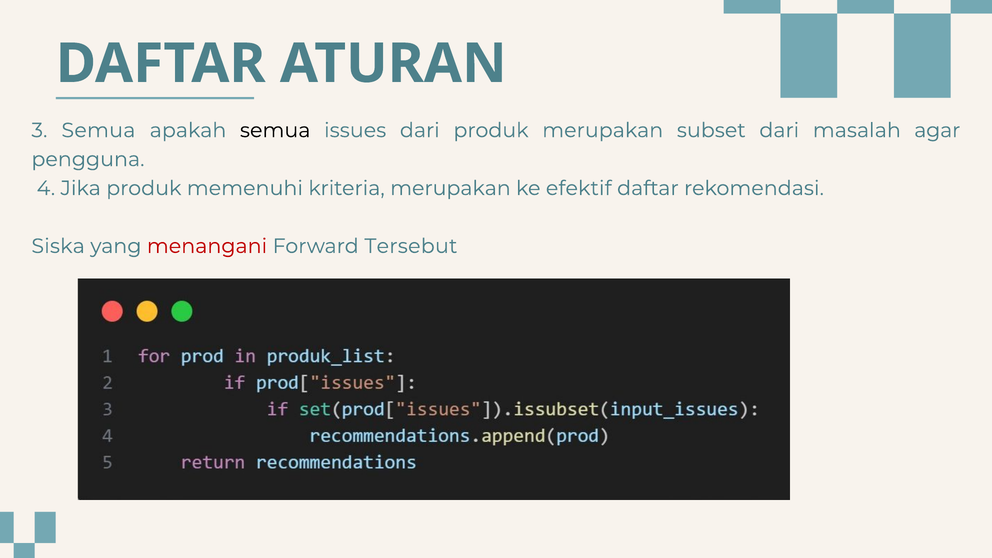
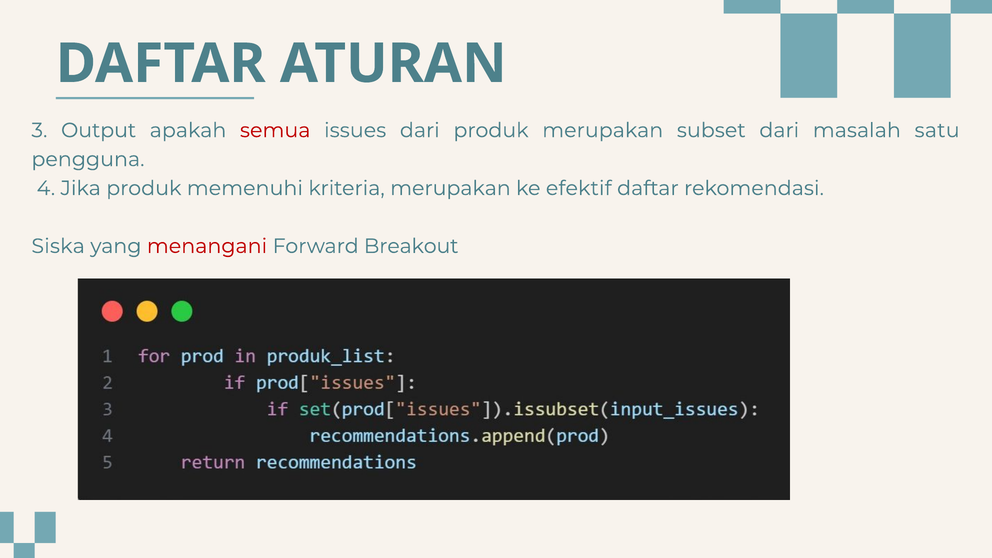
3 Semua: Semua -> Output
semua at (275, 130) colour: black -> red
agar: agar -> satu
Tersebut: Tersebut -> Breakout
